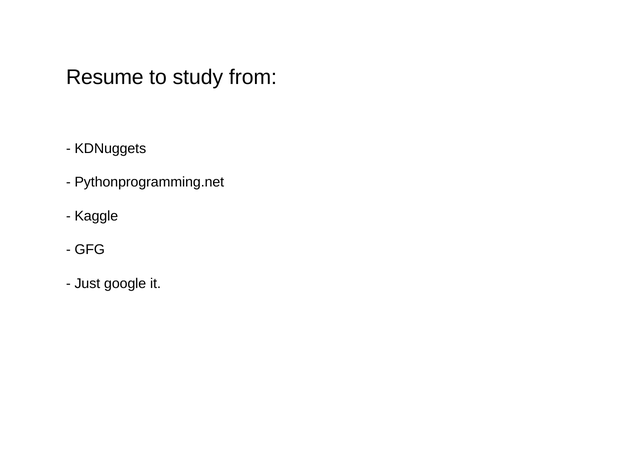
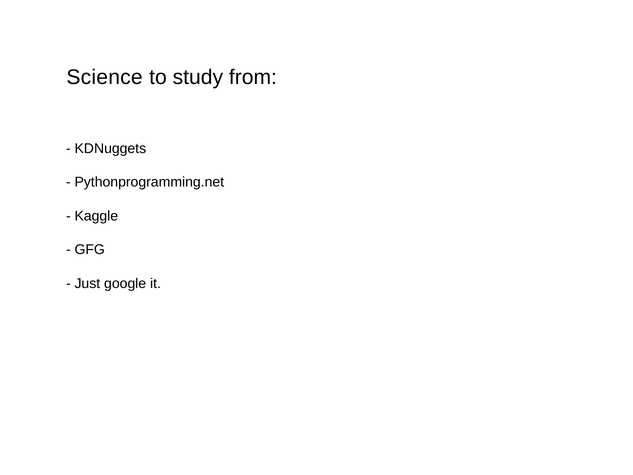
Resume: Resume -> Science
